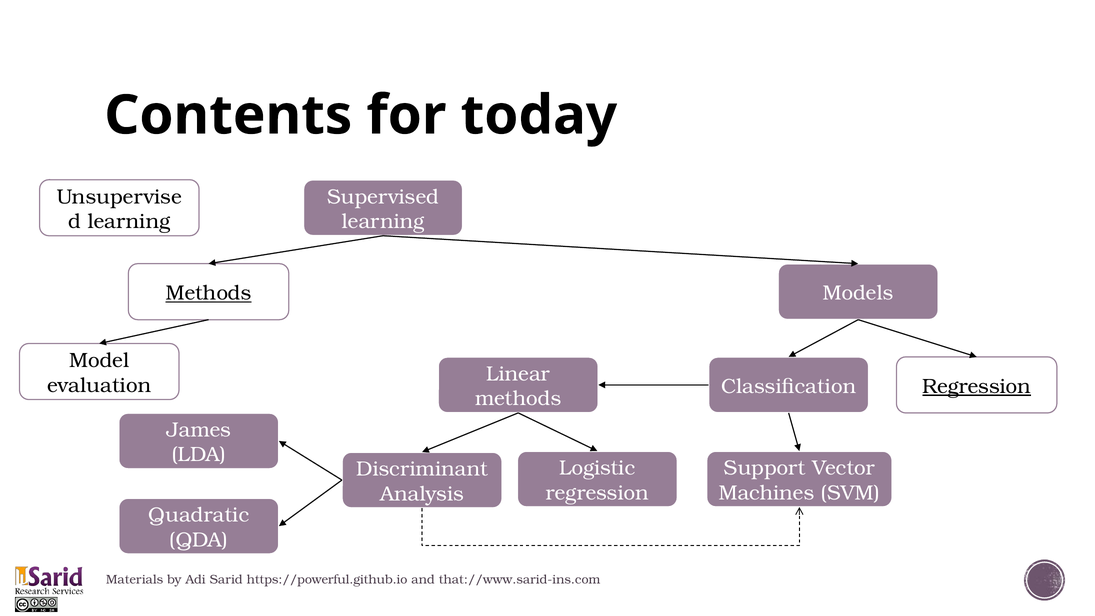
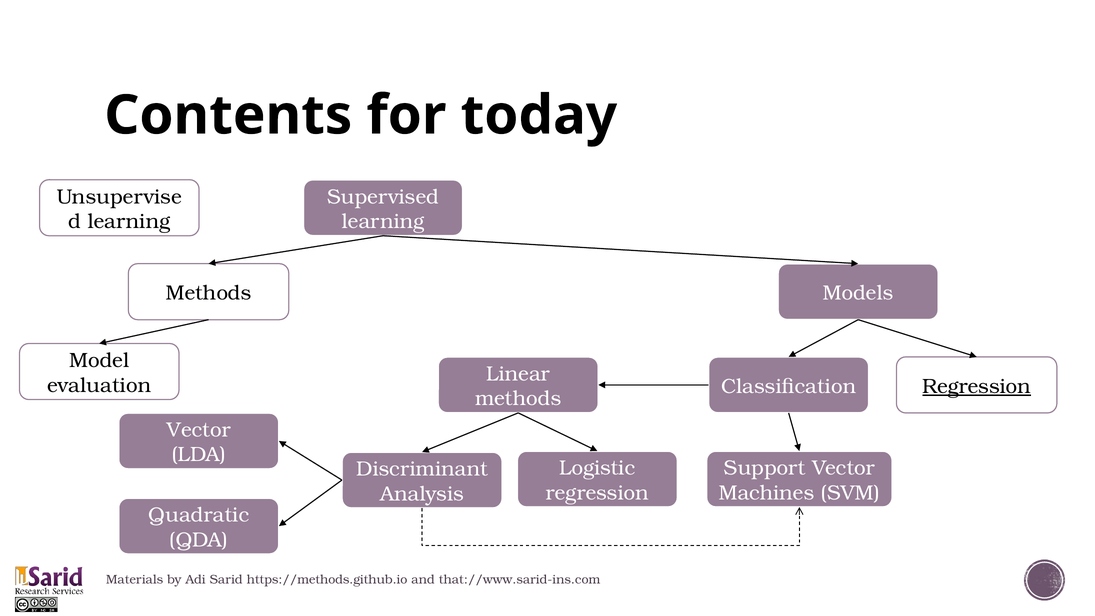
Methods at (209, 293) underline: present -> none
James at (199, 430): James -> Vector
https://powerful.github.io: https://powerful.github.io -> https://methods.github.io
